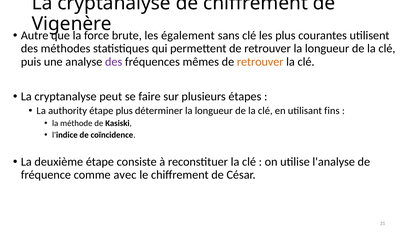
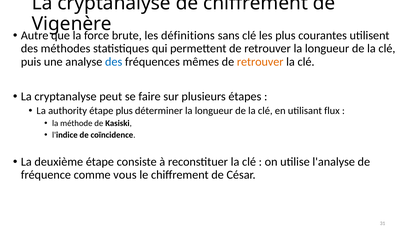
également: également -> définitions
des at (114, 62) colour: purple -> blue
fins: fins -> flux
avec: avec -> vous
